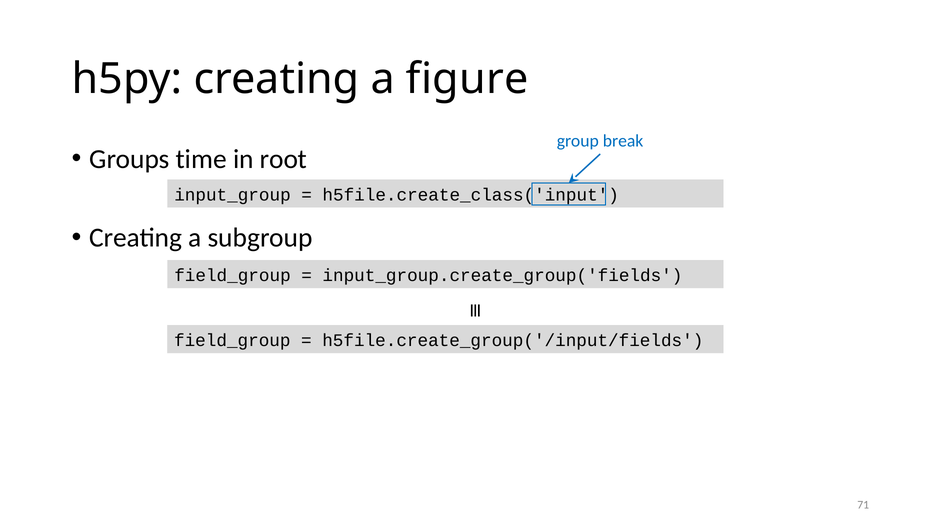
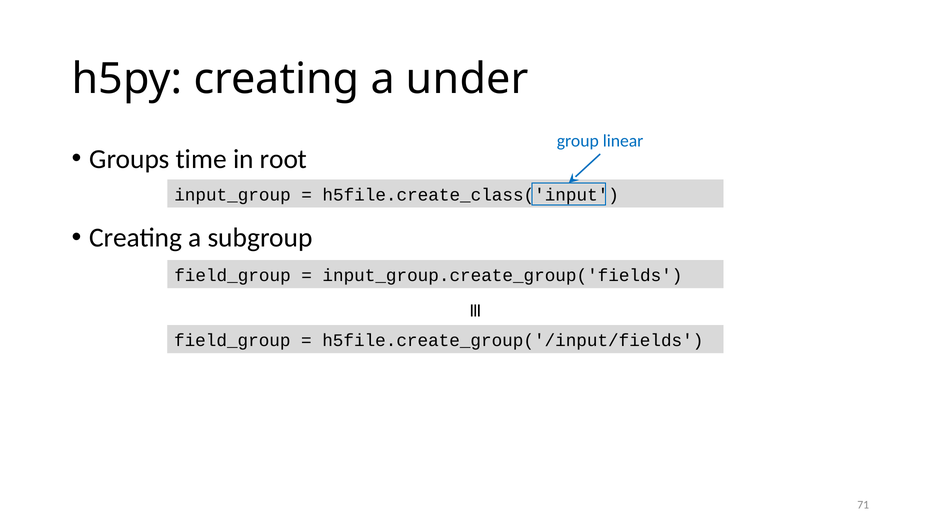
figure: figure -> under
break: break -> linear
